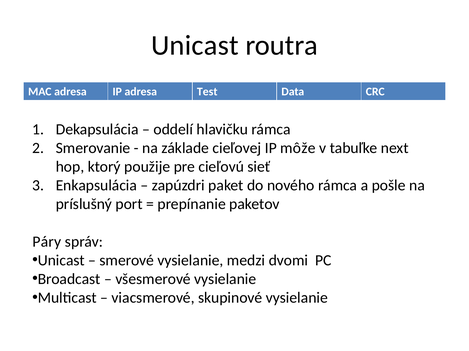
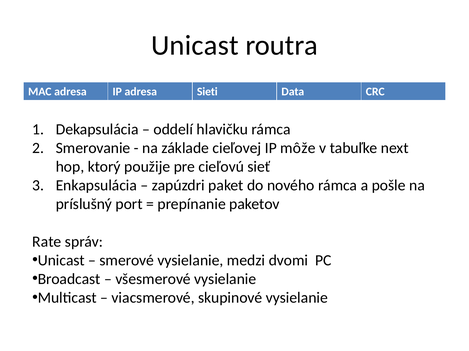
Test: Test -> Sieti
Páry: Páry -> Rate
